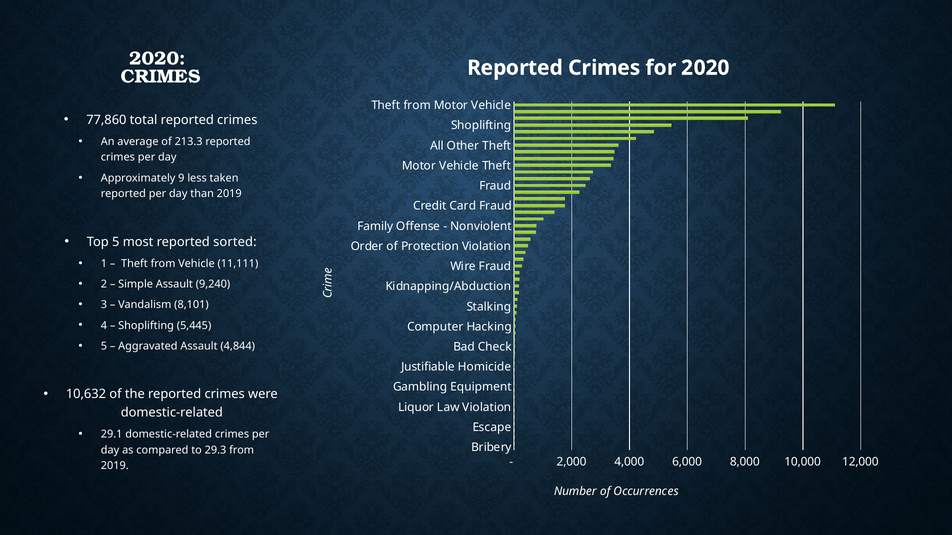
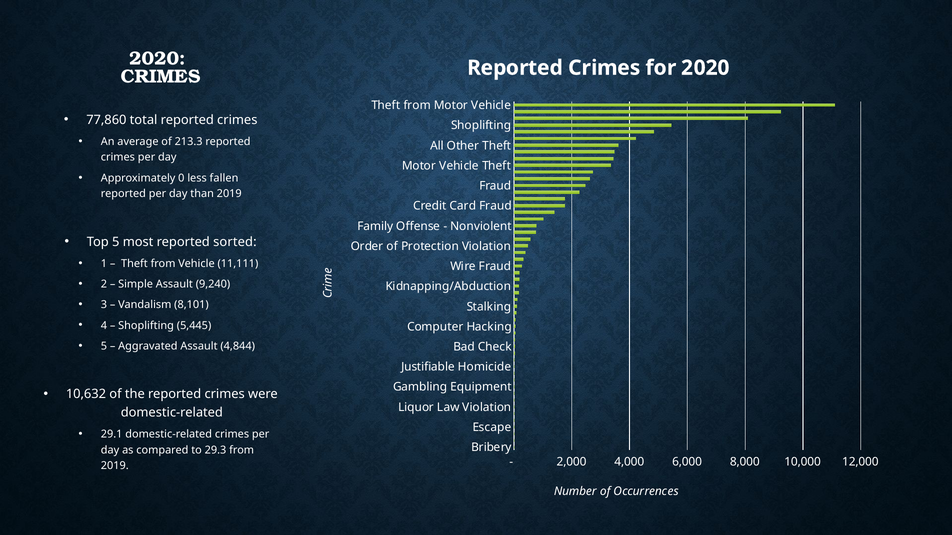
9: 9 -> 0
taken: taken -> fallen
